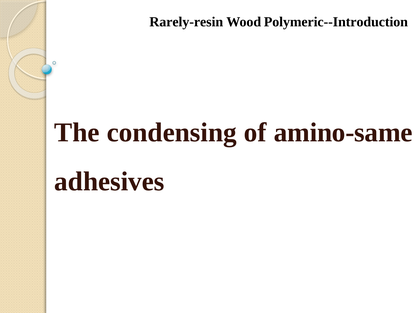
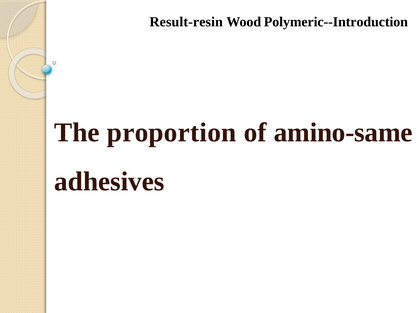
Rarely-resin: Rarely-resin -> Result-resin
condensing: condensing -> proportion
